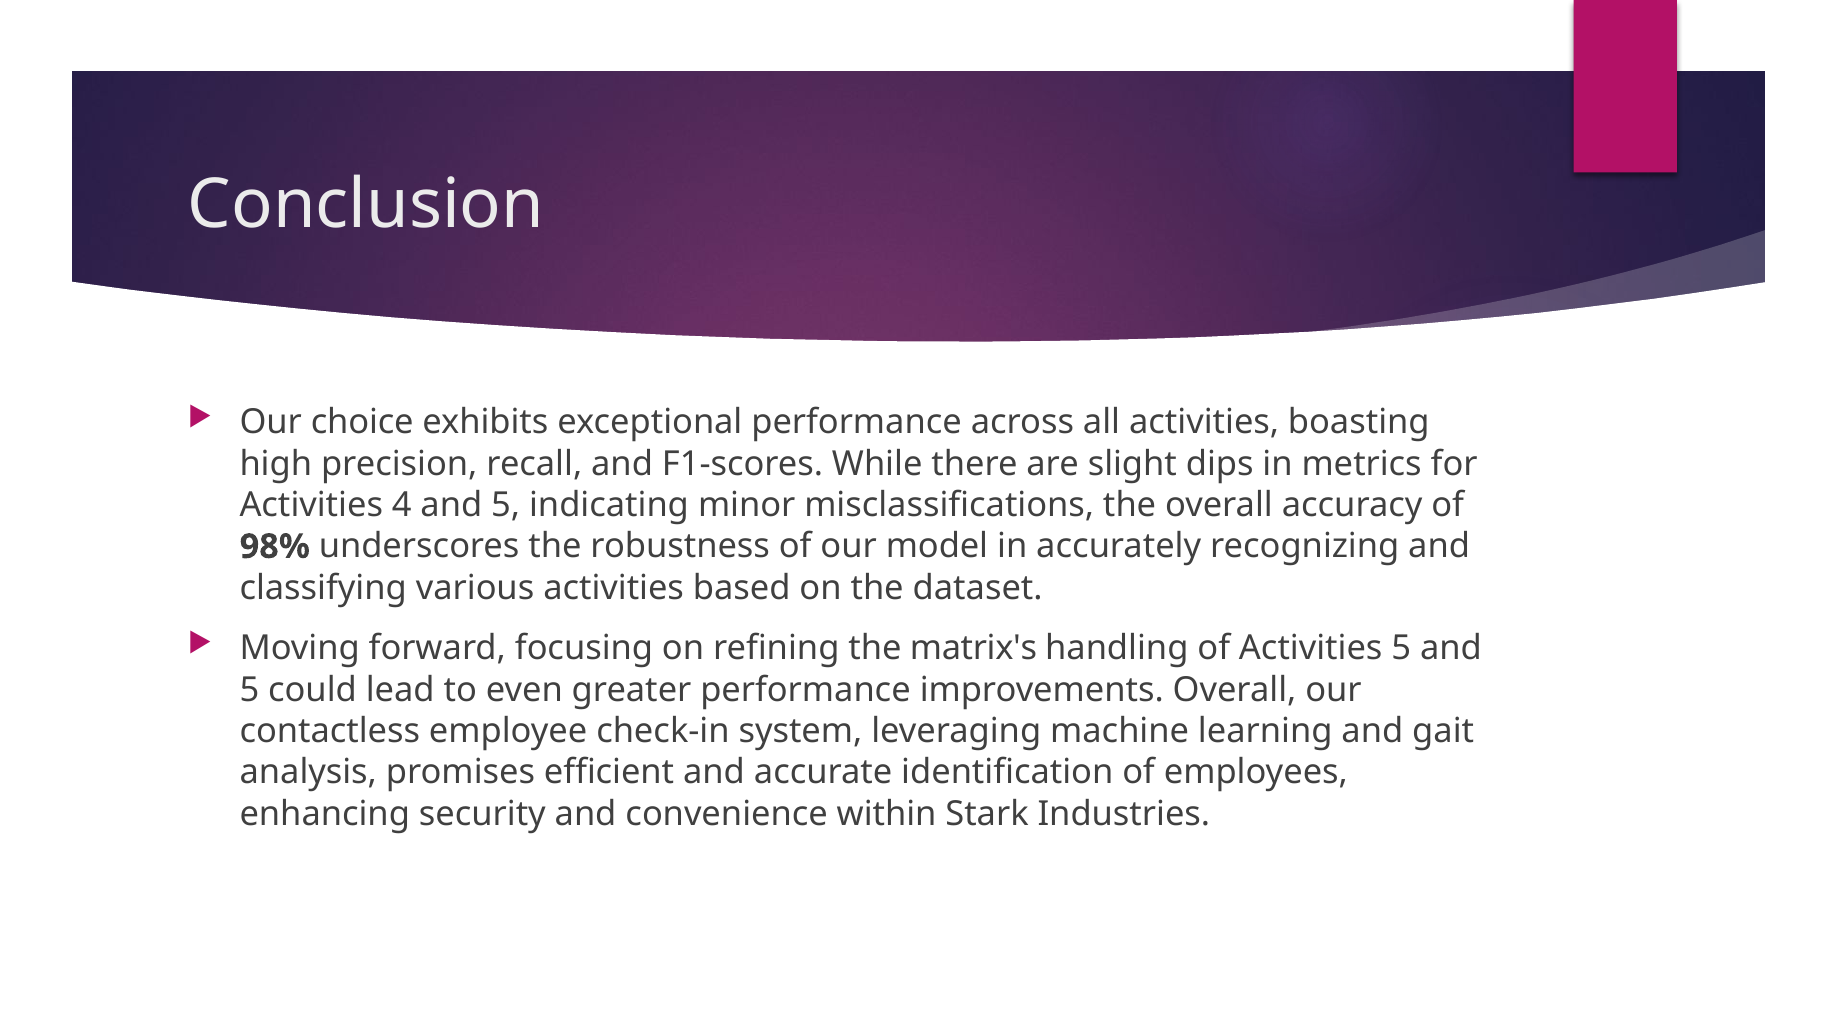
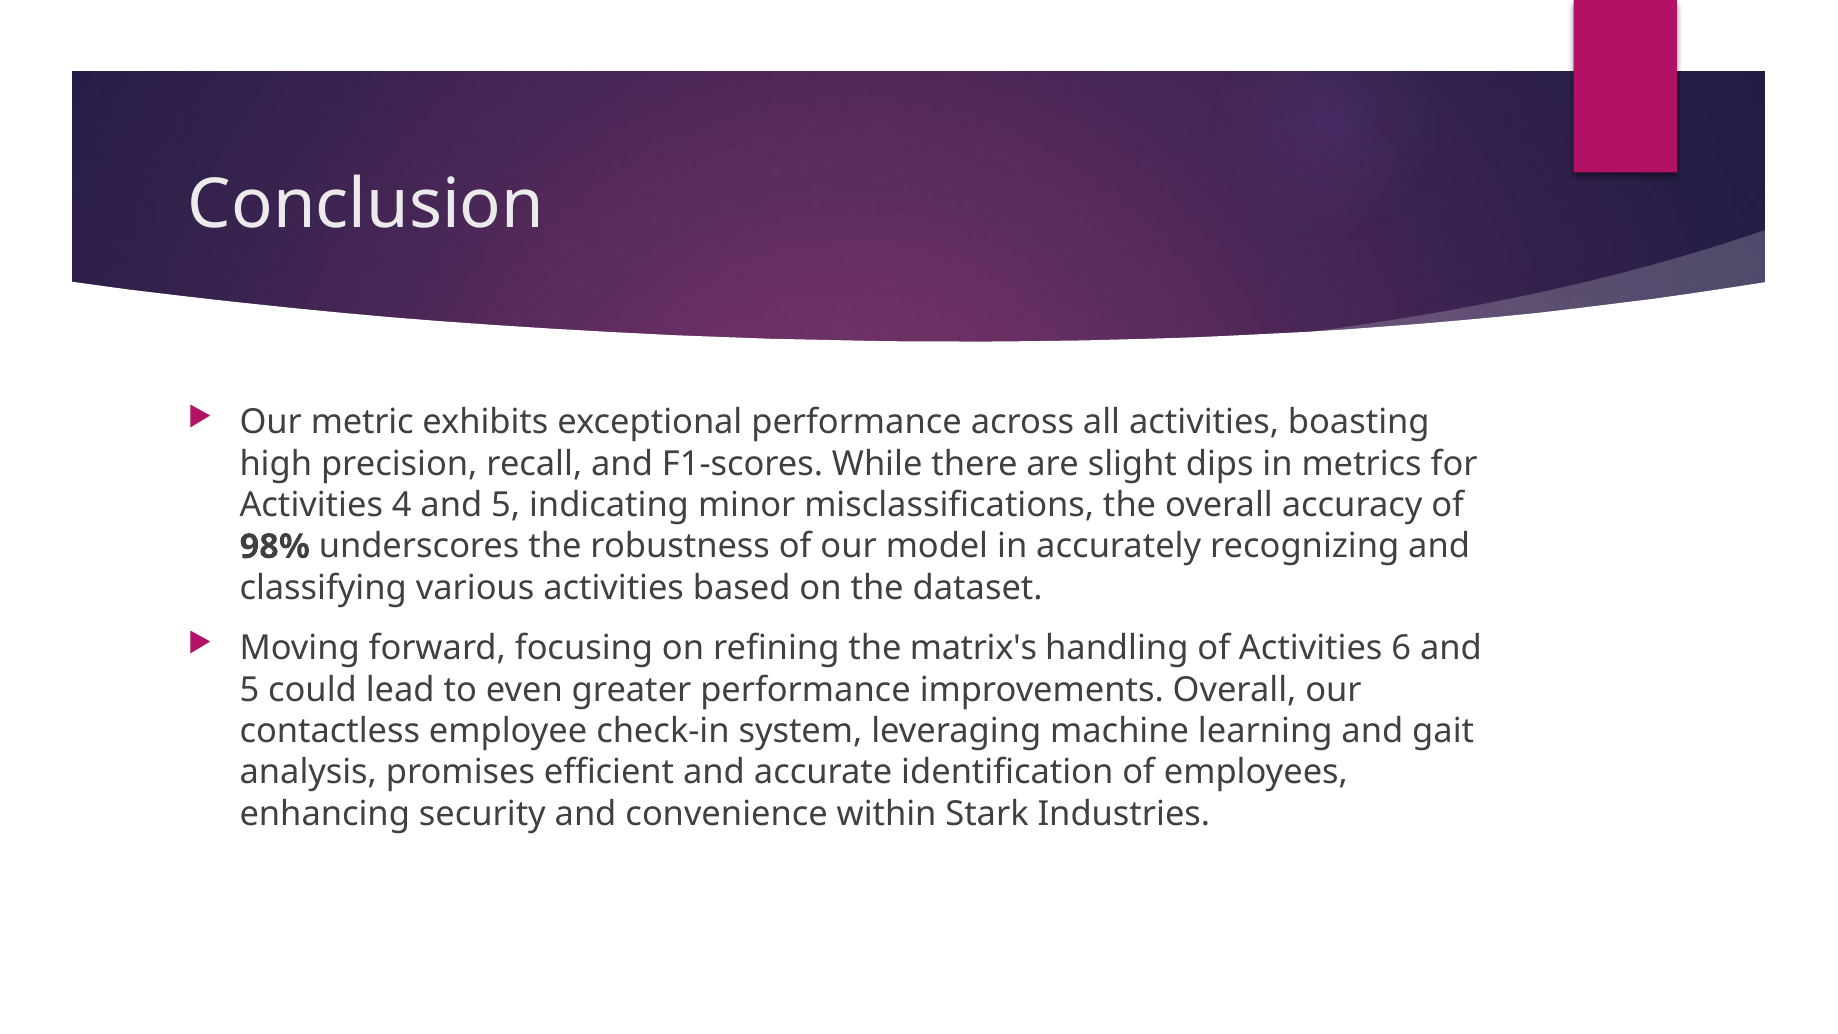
choice: choice -> metric
Activities 5: 5 -> 6
